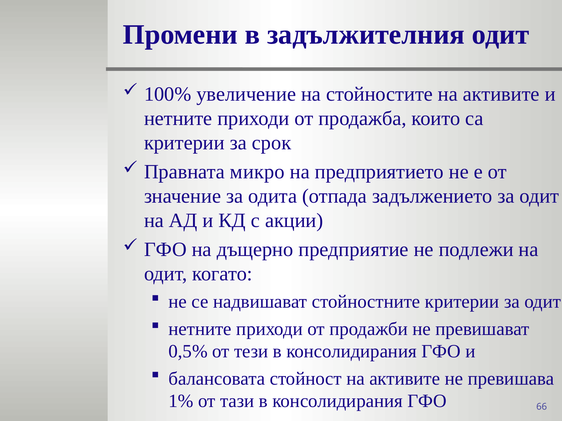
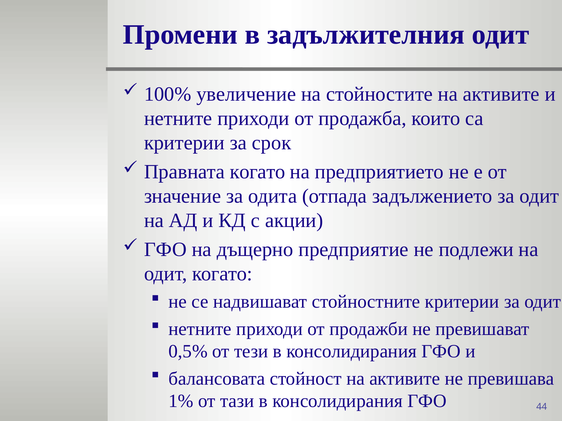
Правната микро: микро -> когато
66: 66 -> 44
